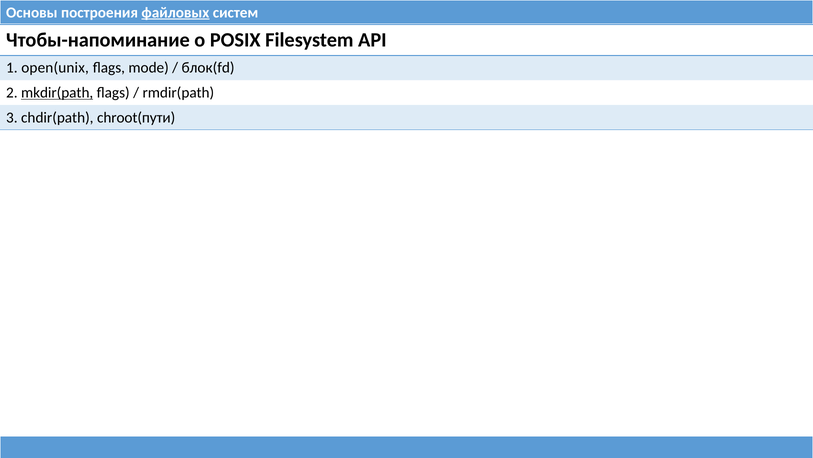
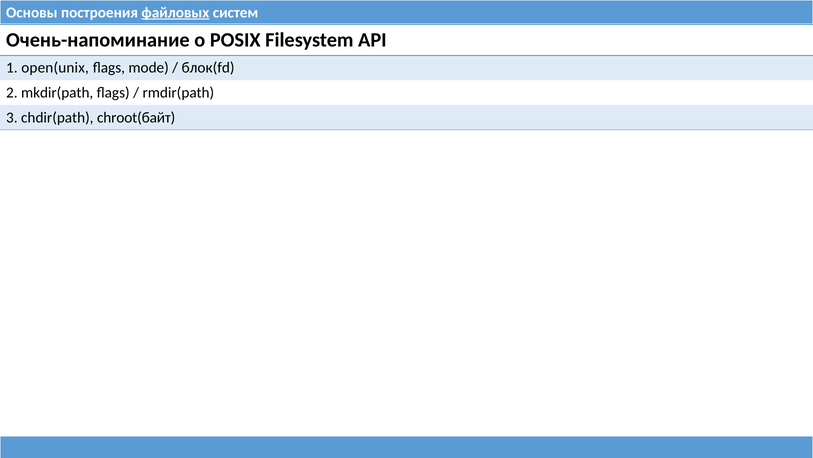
Чтобы-напоминание: Чтобы-напоминание -> Очень-напоминание
mkdir(path underline: present -> none
chroot(пути: chroot(пути -> chroot(байт
